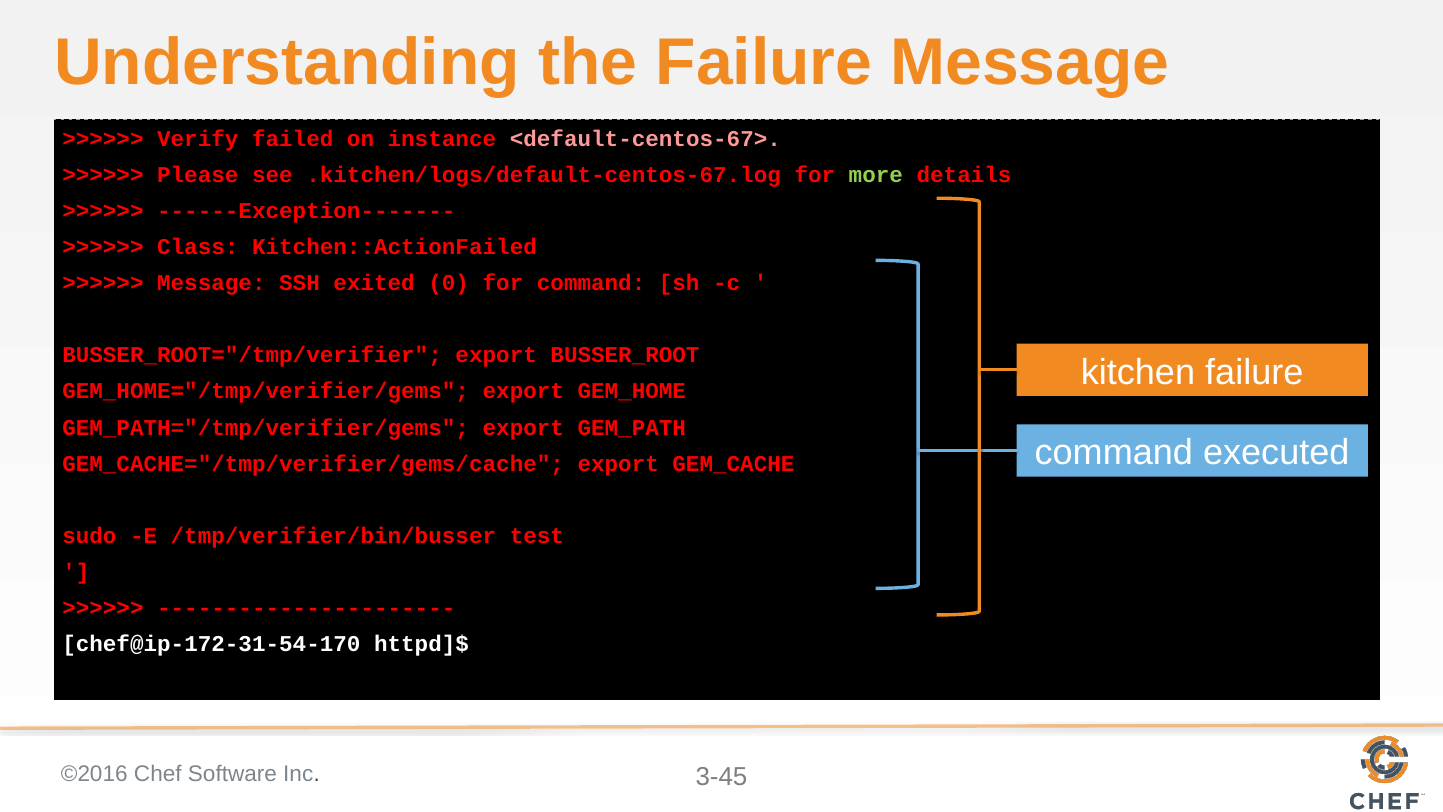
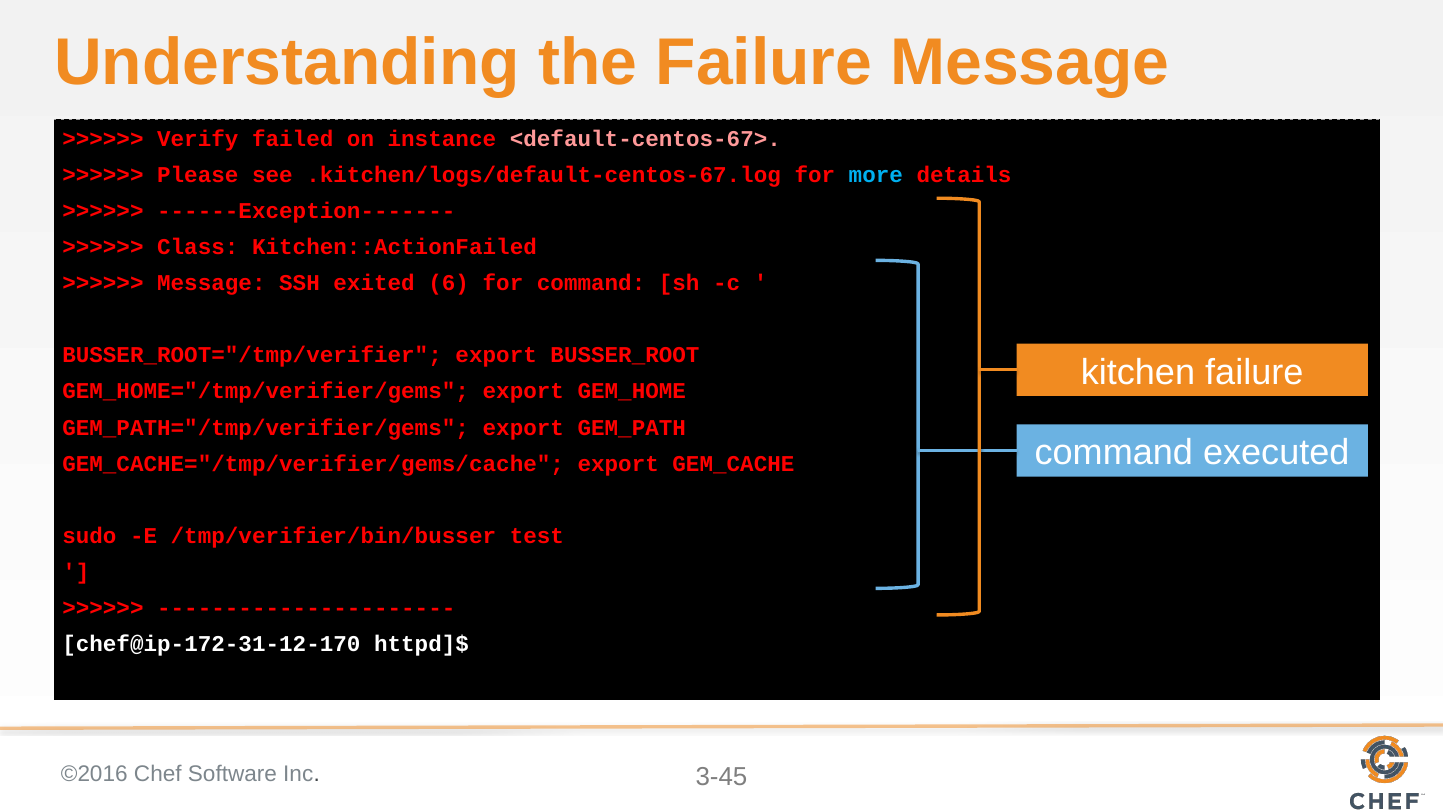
more colour: light green -> light blue
0: 0 -> 6
chef@ip-172-31-54-170: chef@ip-172-31-54-170 -> chef@ip-172-31-12-170
